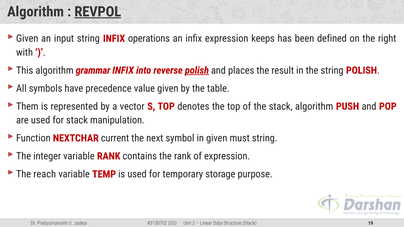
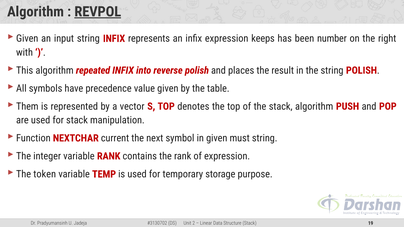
operations: operations -> represents
defined: defined -> number
grammar: grammar -> repeated
polish at (197, 70) underline: present -> none
reach: reach -> token
